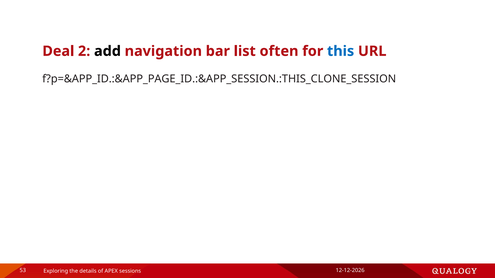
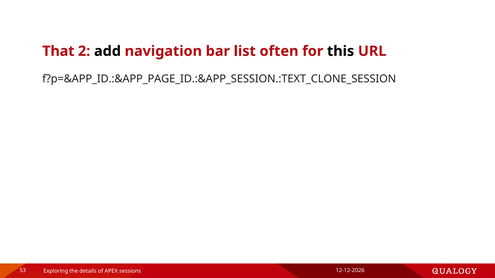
Deal: Deal -> That
this colour: blue -> black
f?p=&APP_ID.:&APP_PAGE_ID.:&APP_SESSION.:THIS_CLONE_SESSION: f?p=&APP_ID.:&APP_PAGE_ID.:&APP_SESSION.:THIS_CLONE_SESSION -> f?p=&APP_ID.:&APP_PAGE_ID.:&APP_SESSION.:TEXT_CLONE_SESSION
